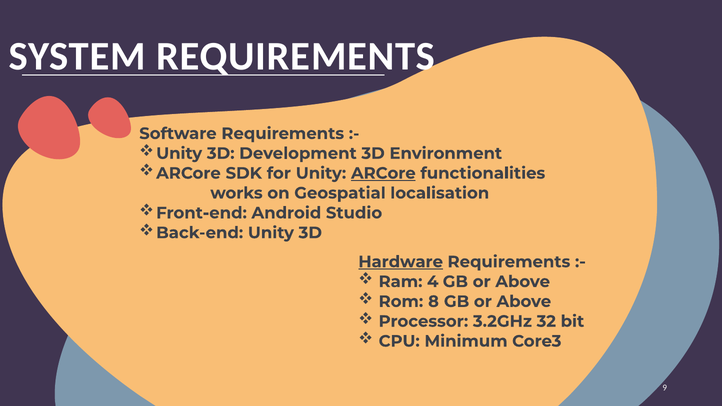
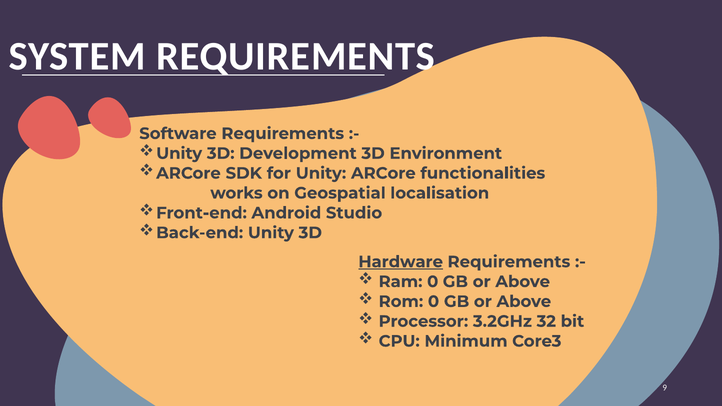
ARCore at (383, 173) underline: present -> none
Ram 4: 4 -> 0
Rom 8: 8 -> 0
